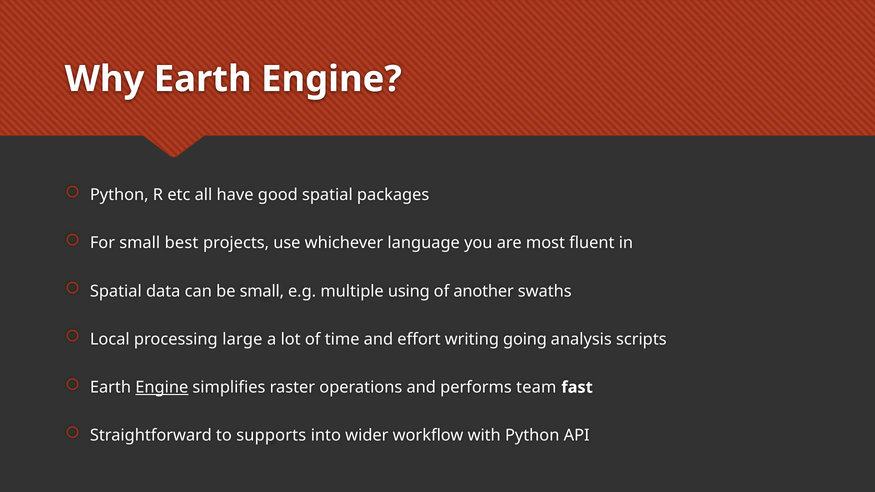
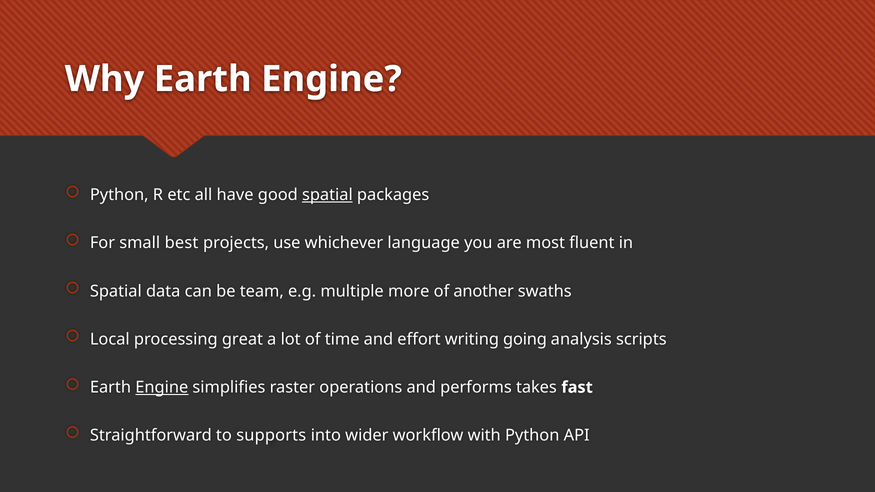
spatial at (327, 195) underline: none -> present
be small: small -> team
using: using -> more
large: large -> great
team: team -> takes
